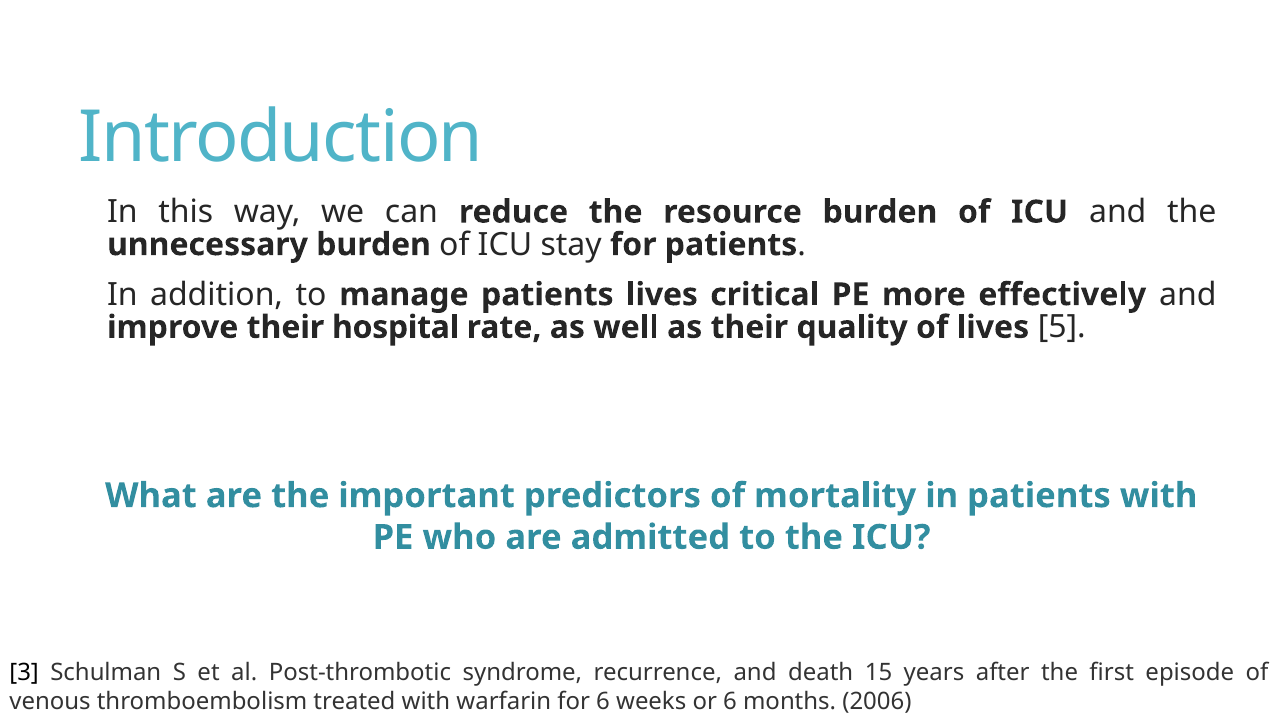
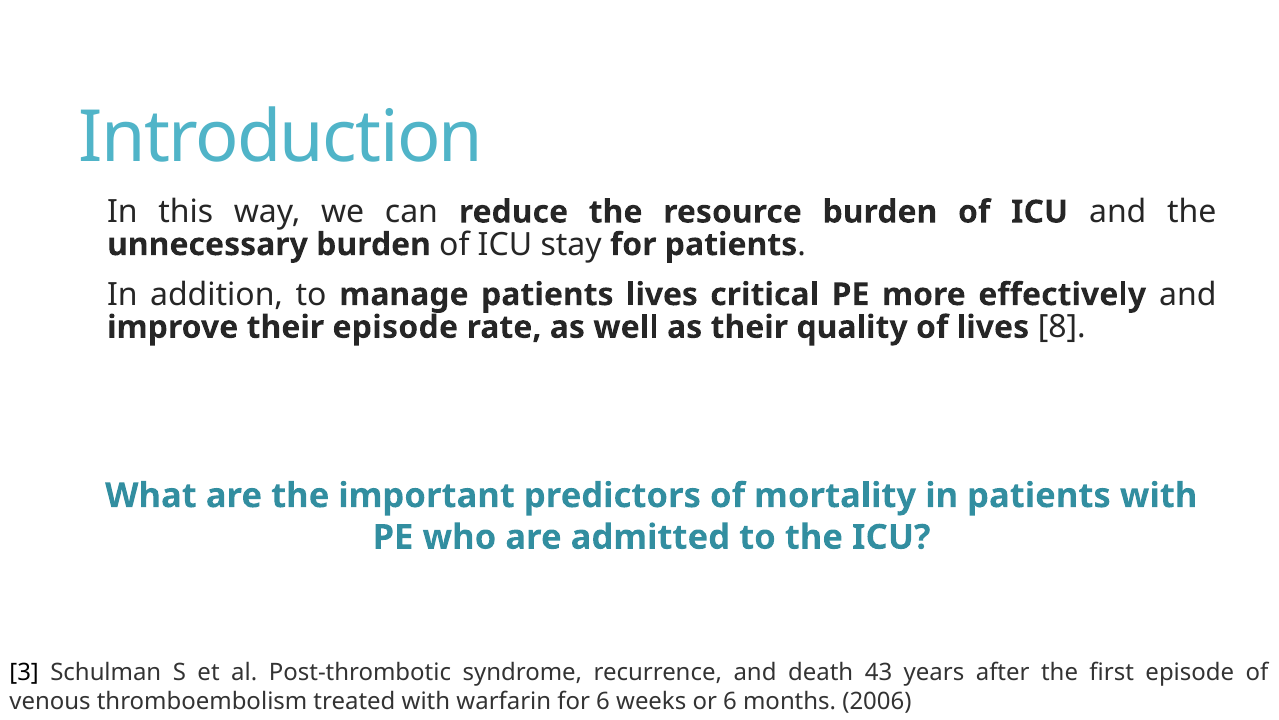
their hospital: hospital -> episode
5: 5 -> 8
15: 15 -> 43
